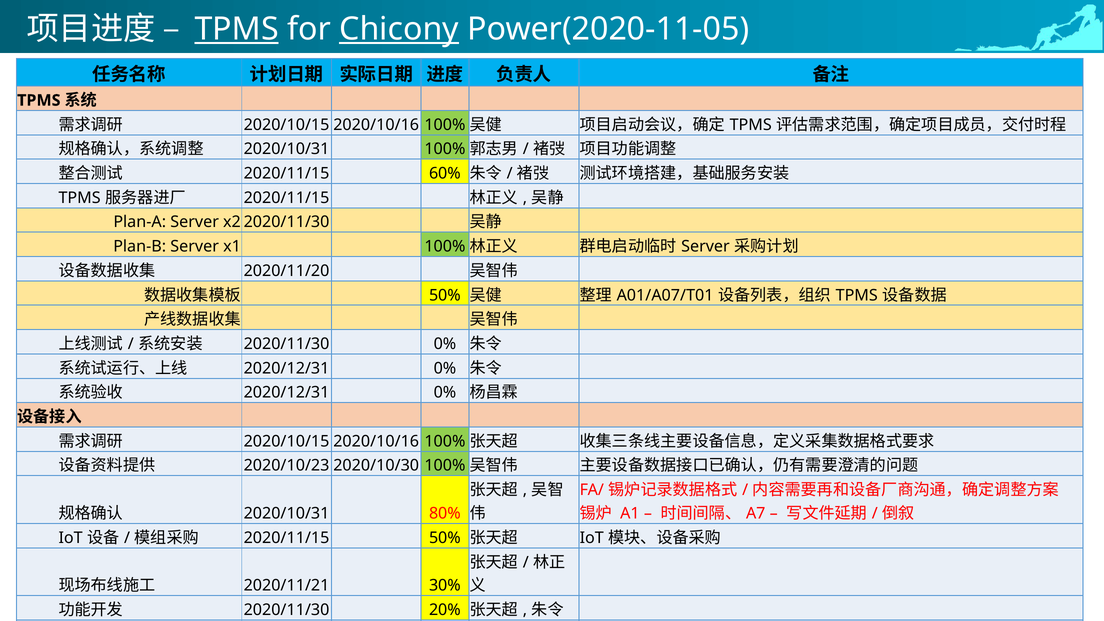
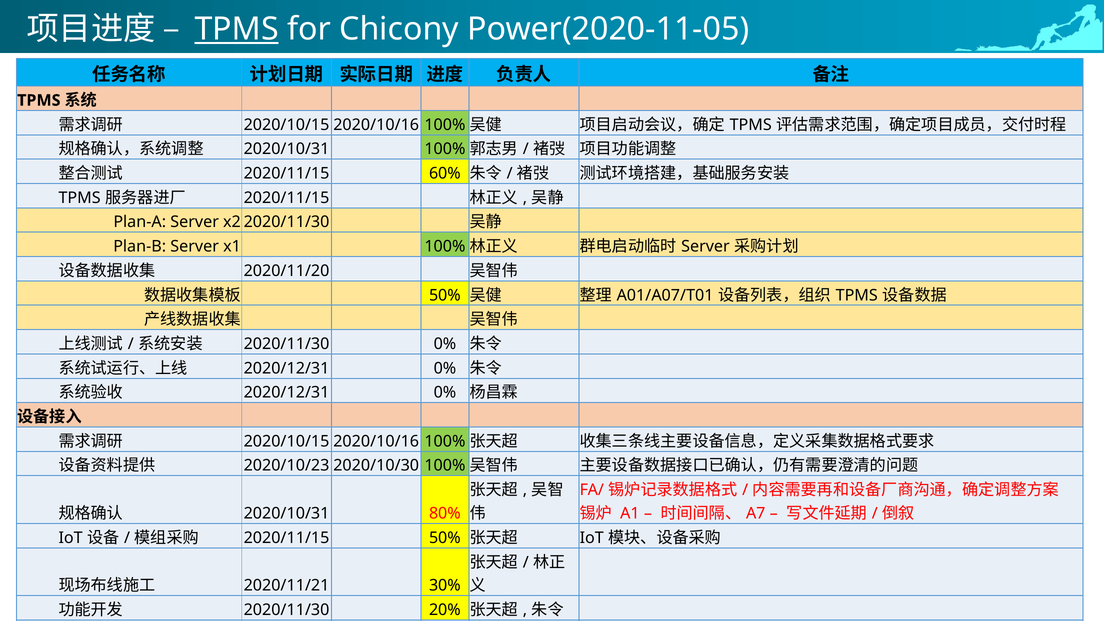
Chicony underline: present -> none
